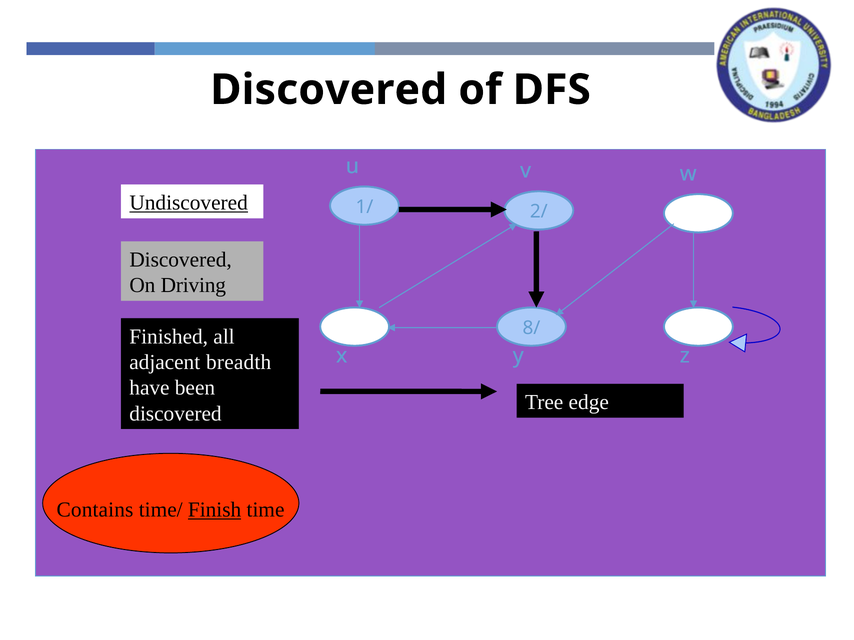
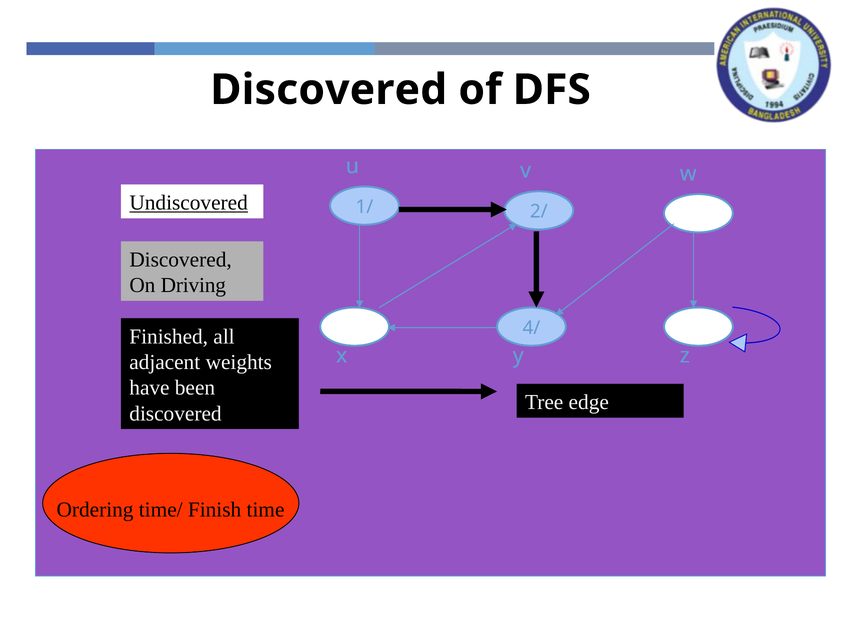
8/: 8/ -> 4/
breadth: breadth -> weights
Contains: Contains -> Ordering
Finish underline: present -> none
